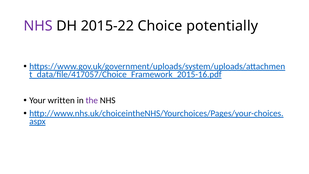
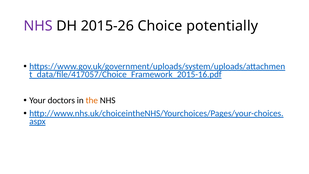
2015-22: 2015-22 -> 2015-26
written: written -> doctors
the colour: purple -> orange
